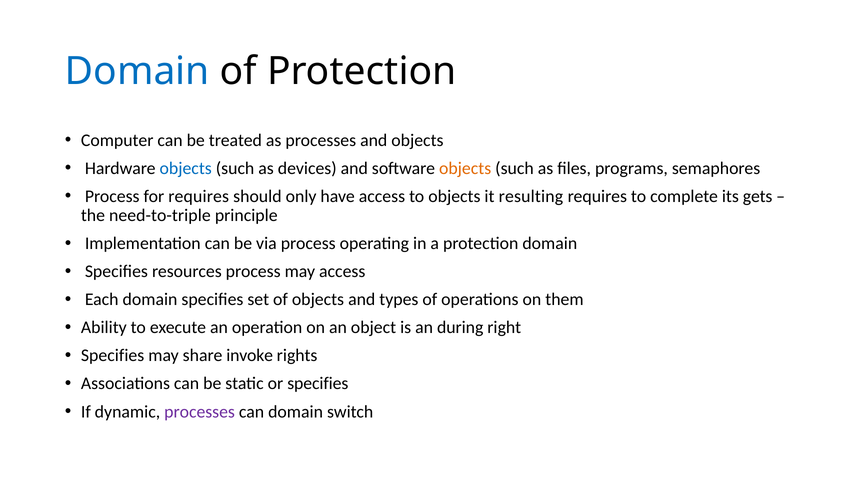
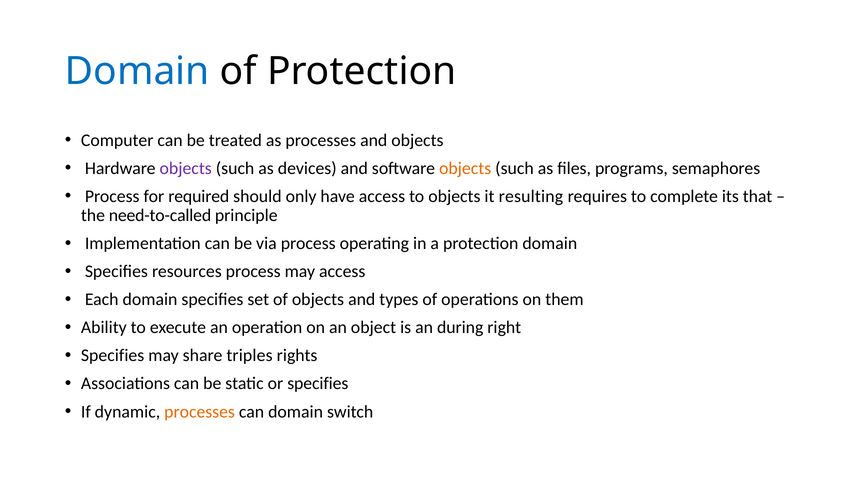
objects at (186, 168) colour: blue -> purple
for requires: requires -> required
gets: gets -> that
need-to-triple: need-to-triple -> need-to-called
invoke: invoke -> triples
processes at (200, 412) colour: purple -> orange
